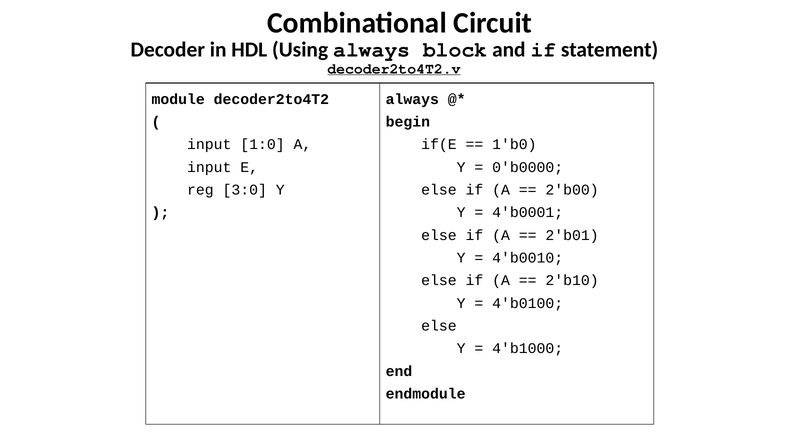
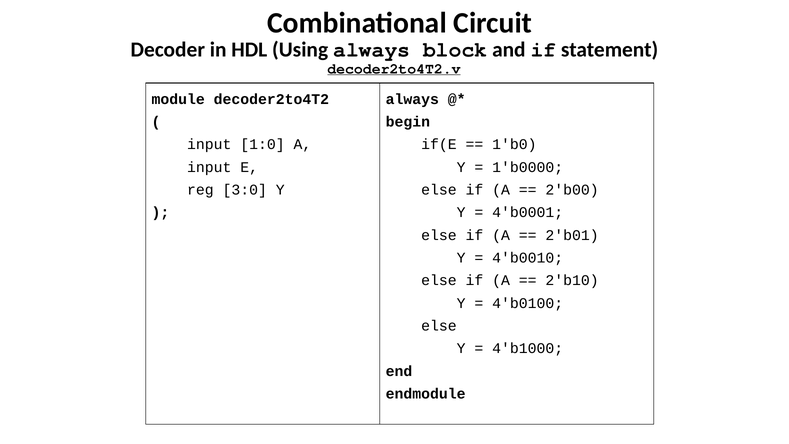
0'b0000: 0'b0000 -> 1'b0000
